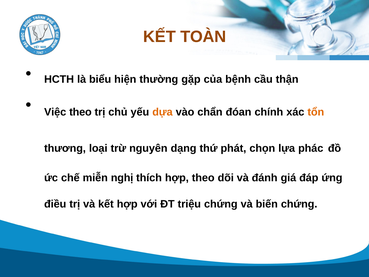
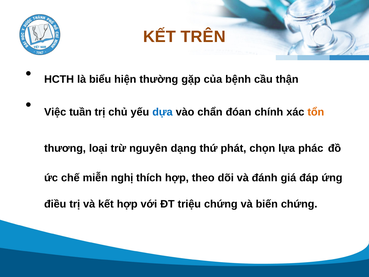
TOÀN: TOÀN -> TRÊN
Việc theo: theo -> tuần
dựa colour: orange -> blue
